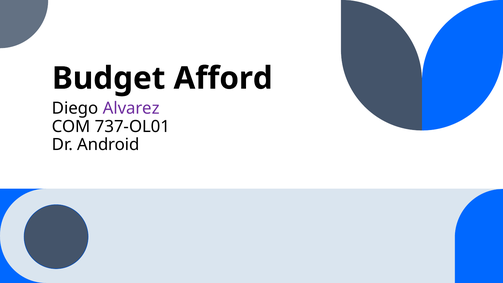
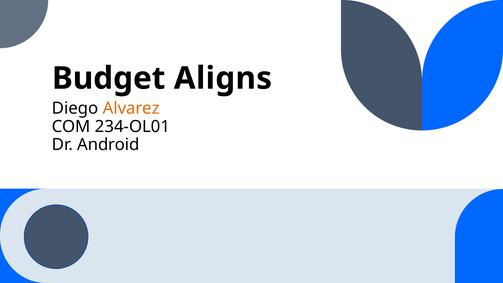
Afford: Afford -> Aligns
Alvarez colour: purple -> orange
737-OL01: 737-OL01 -> 234-OL01
